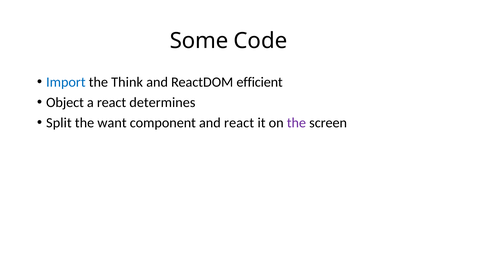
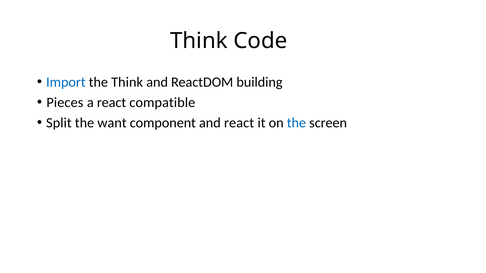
Some at (199, 41): Some -> Think
efficient: efficient -> building
Object: Object -> Pieces
determines: determines -> compatible
the at (296, 123) colour: purple -> blue
